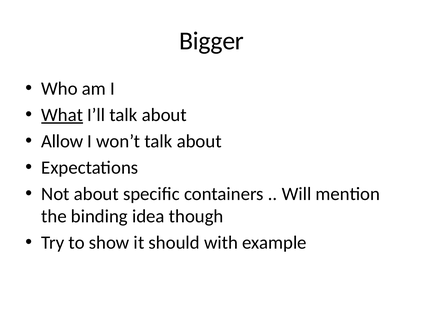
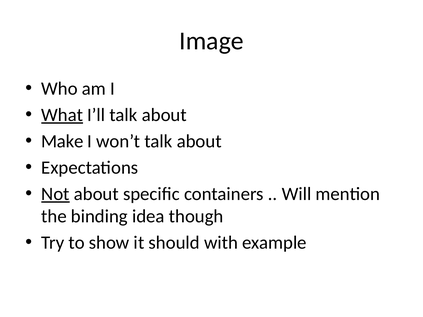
Bigger: Bigger -> Image
Allow: Allow -> Make
Not underline: none -> present
